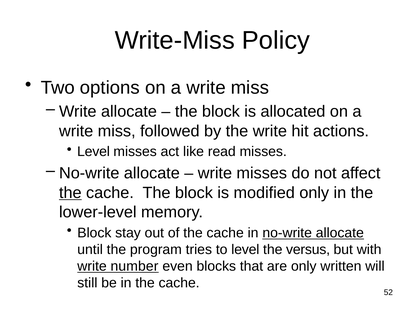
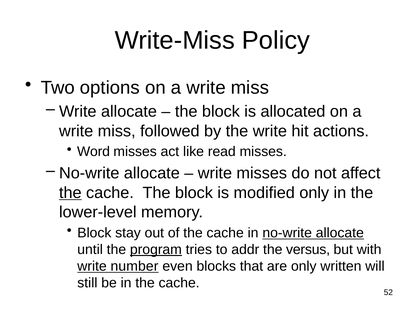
Level at (93, 152): Level -> Word
program underline: none -> present
to level: level -> addr
